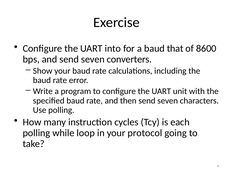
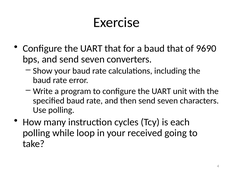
UART into: into -> that
8600: 8600 -> 9690
protocol: protocol -> received
